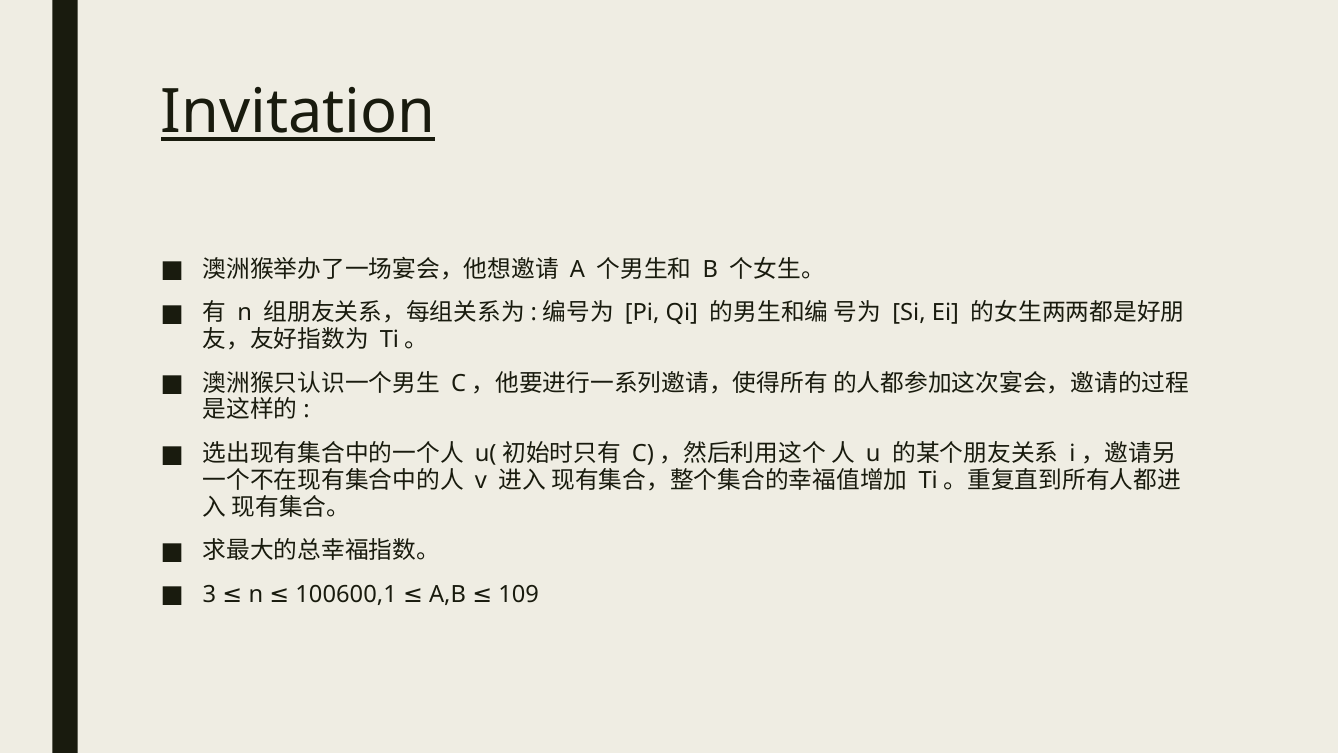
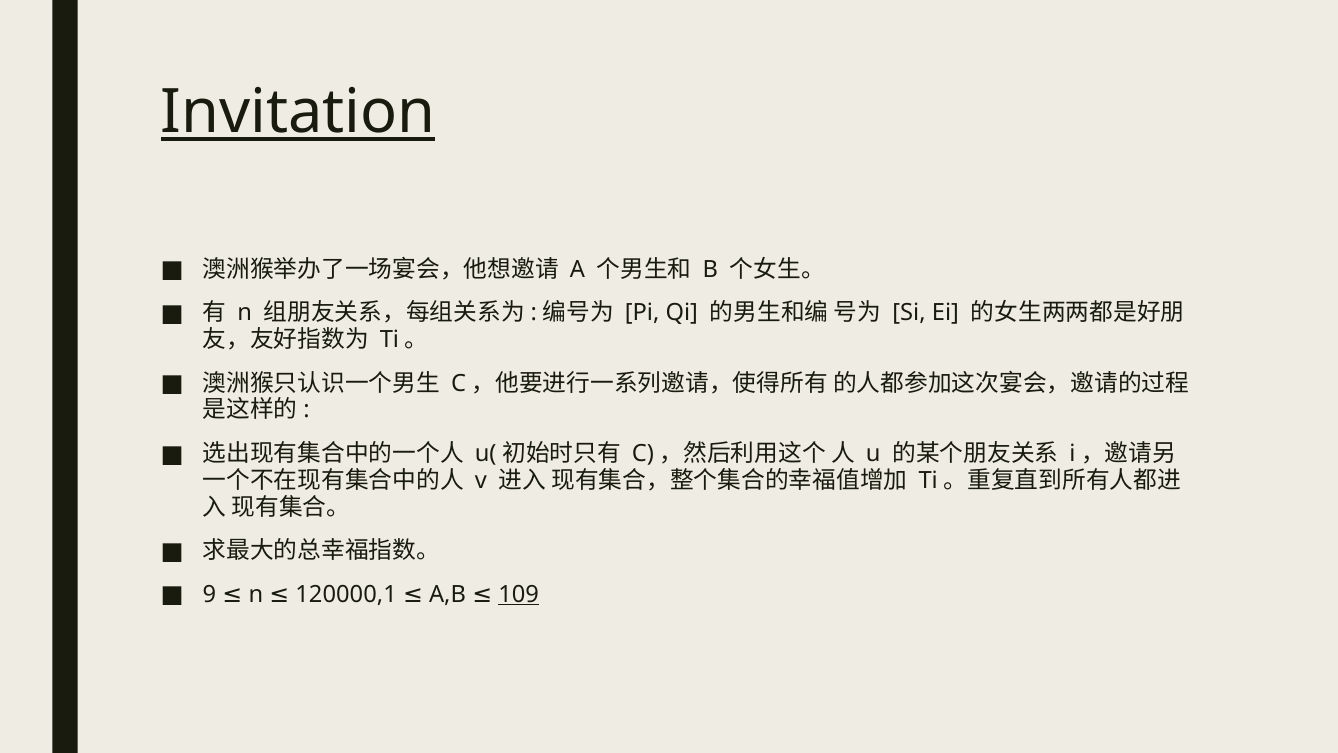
3: 3 -> 9
100600,1: 100600,1 -> 120000,1
109 underline: none -> present
